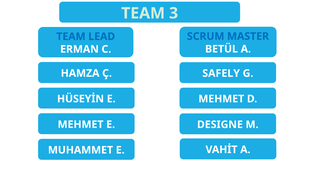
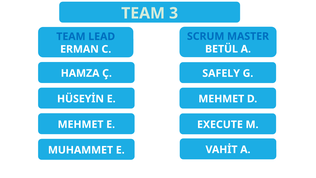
DESIGNE: DESIGNE -> EXECUTE
